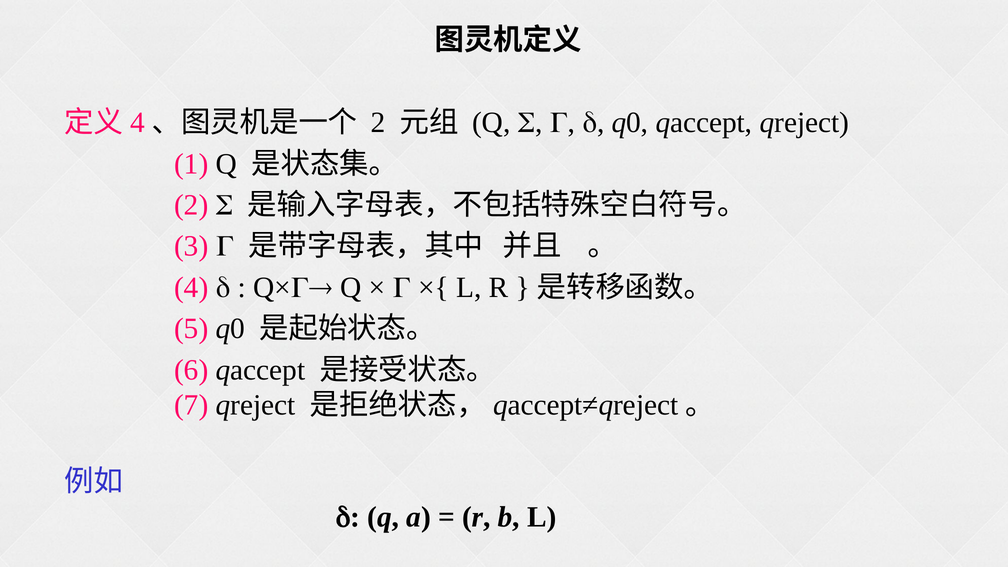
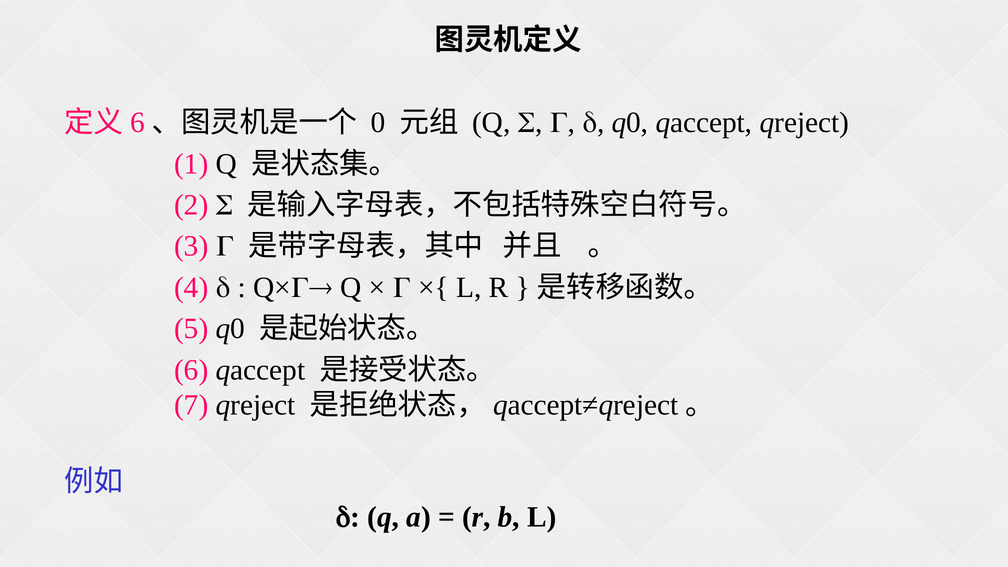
4 at (137, 123): 4 -> 6
2 at (378, 123): 2 -> 0
